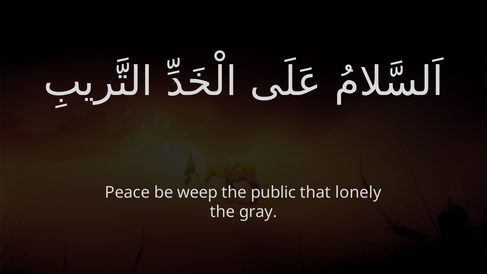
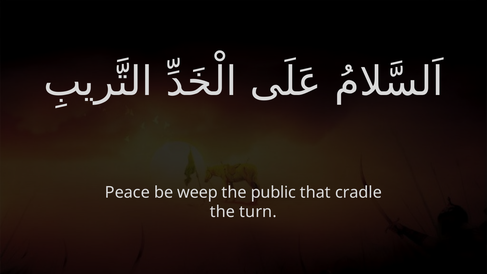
lonely: lonely -> cradle
gray: gray -> turn
